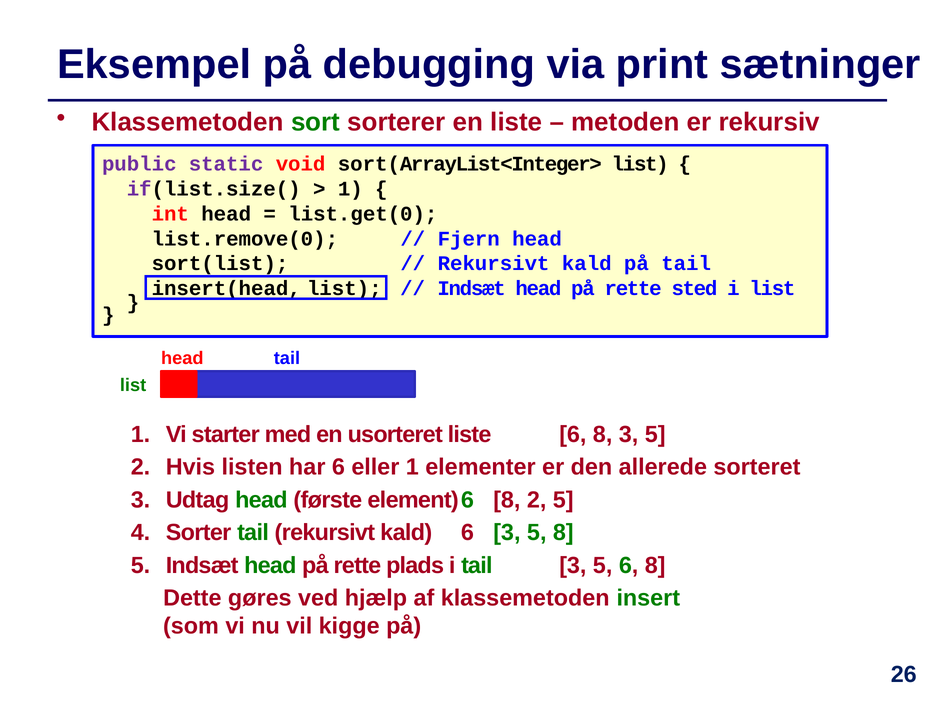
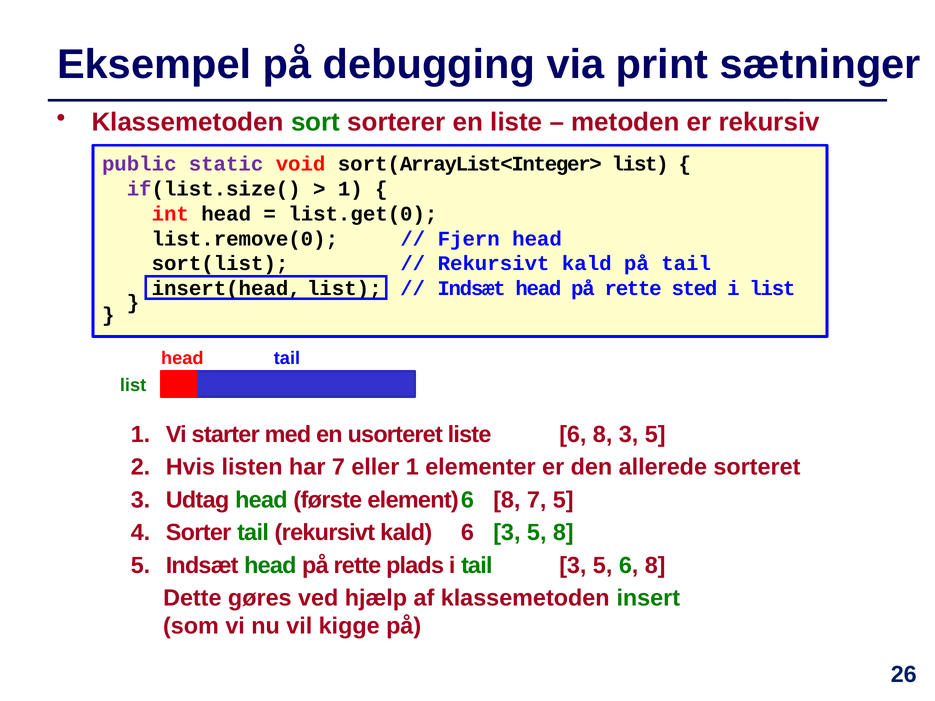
har 6: 6 -> 7
8 2: 2 -> 7
